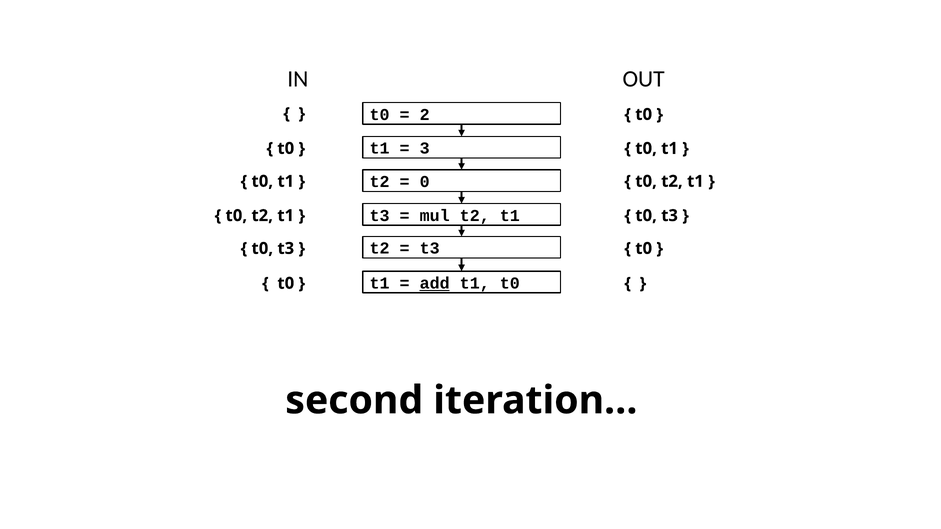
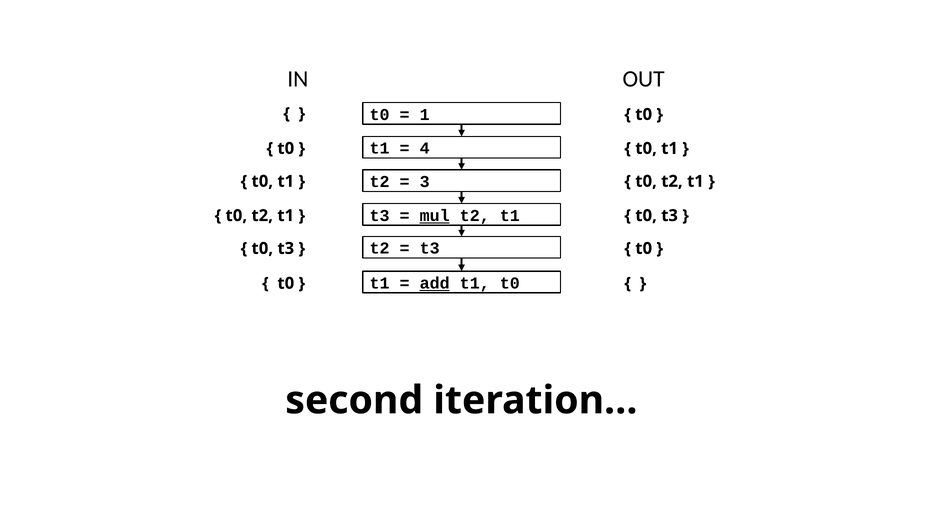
2: 2 -> 1
3: 3 -> 4
0: 0 -> 3
mul underline: none -> present
